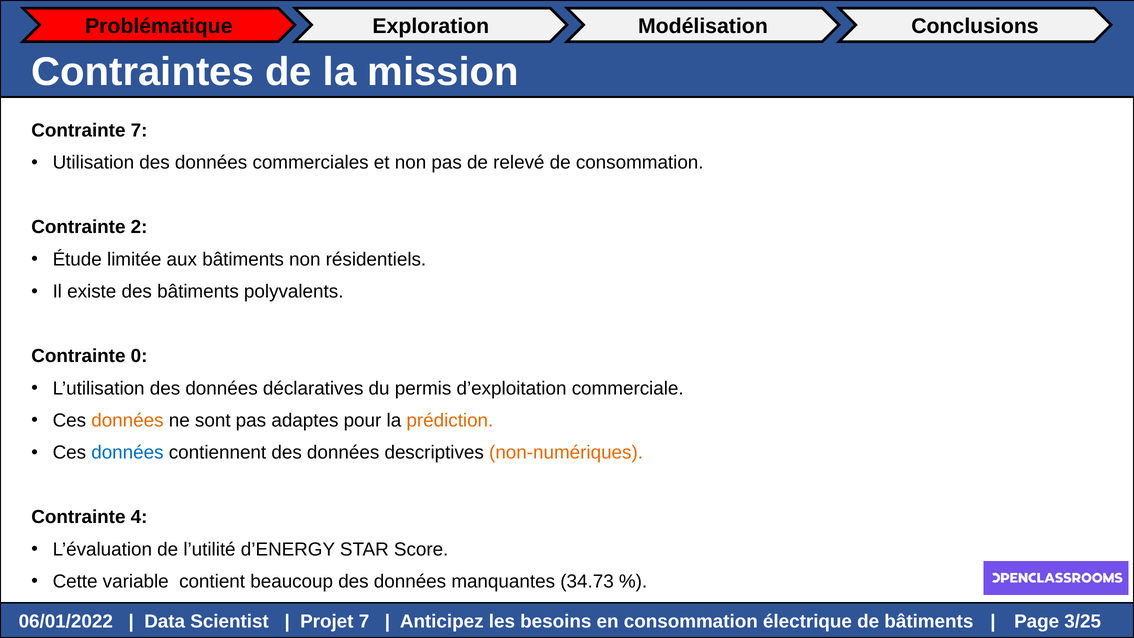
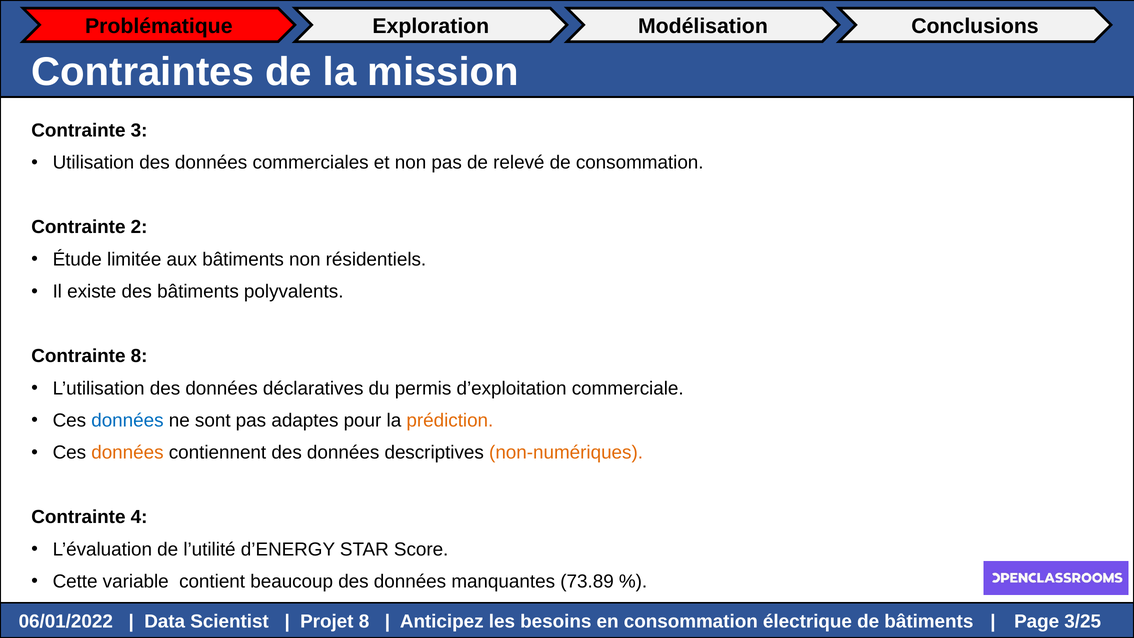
Contrainte 7: 7 -> 3
Contrainte 0: 0 -> 8
données at (127, 420) colour: orange -> blue
données at (127, 453) colour: blue -> orange
34.73: 34.73 -> 73.89
7 at (364, 621): 7 -> 8
